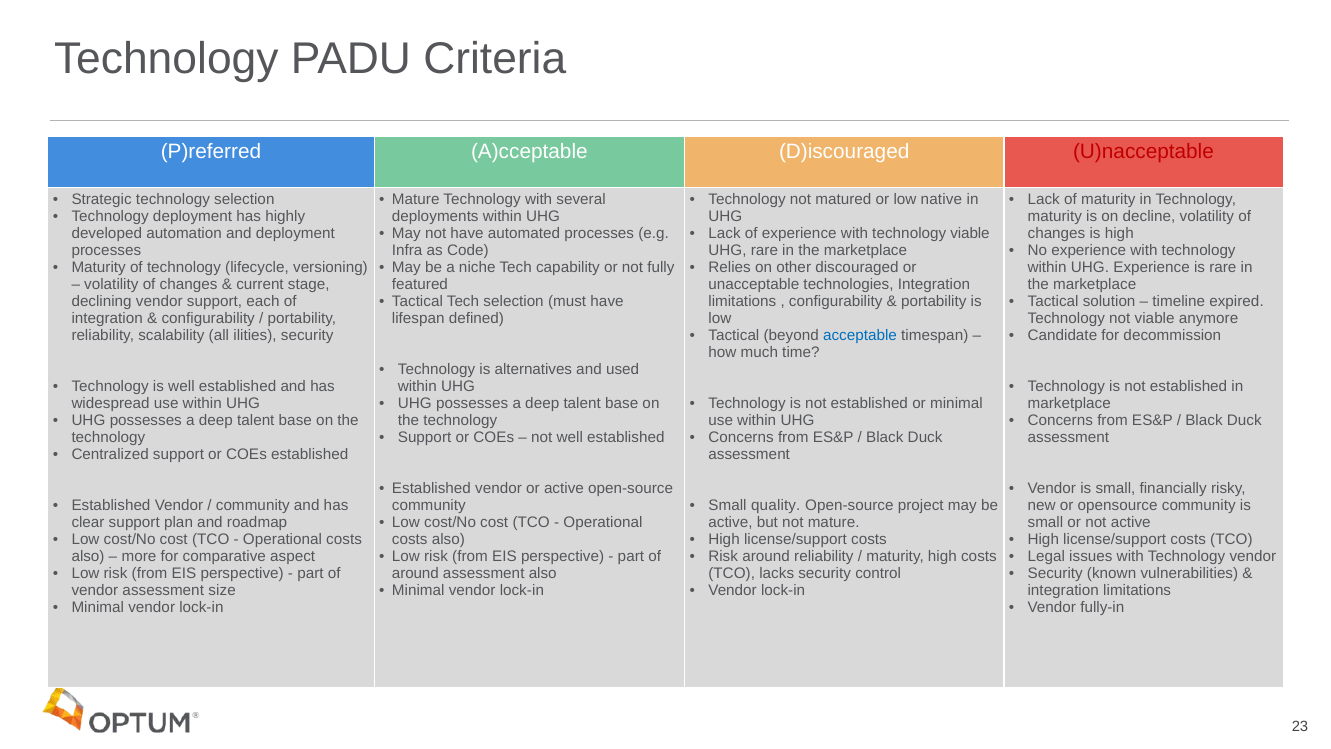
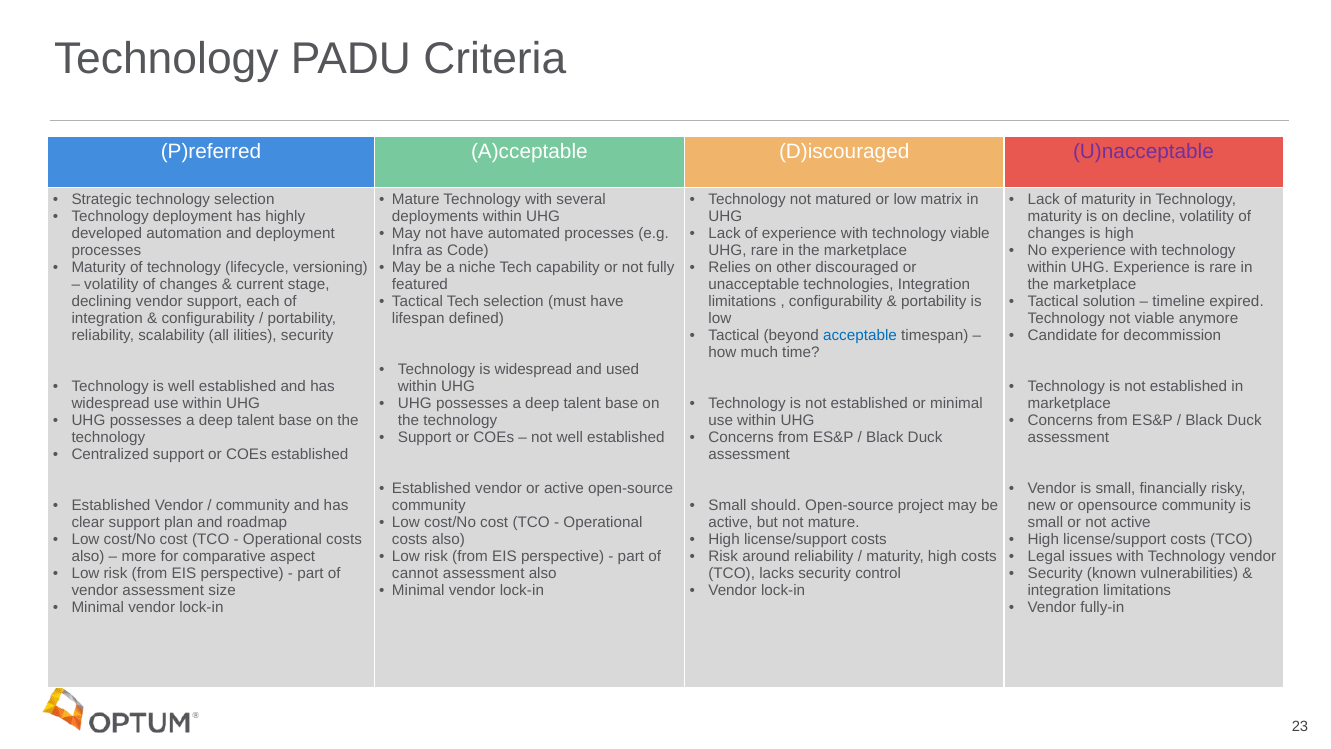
U)nacceptable colour: red -> purple
native: native -> matrix
is alternatives: alternatives -> widespread
quality: quality -> should
around at (415, 573): around -> cannot
